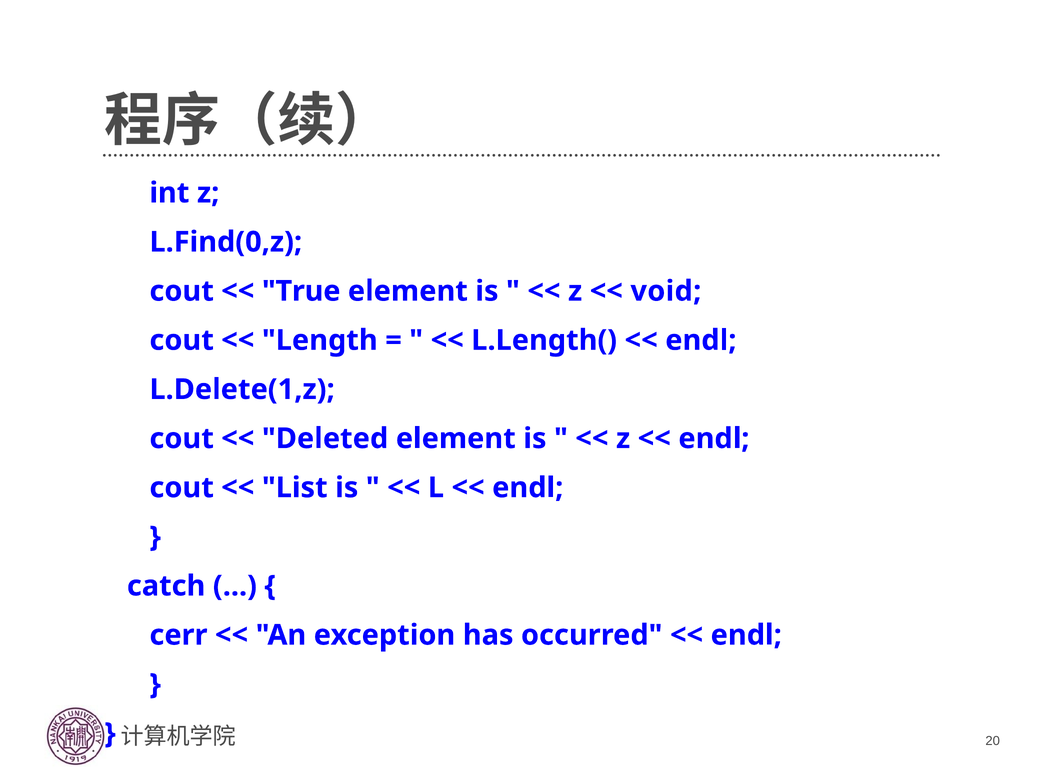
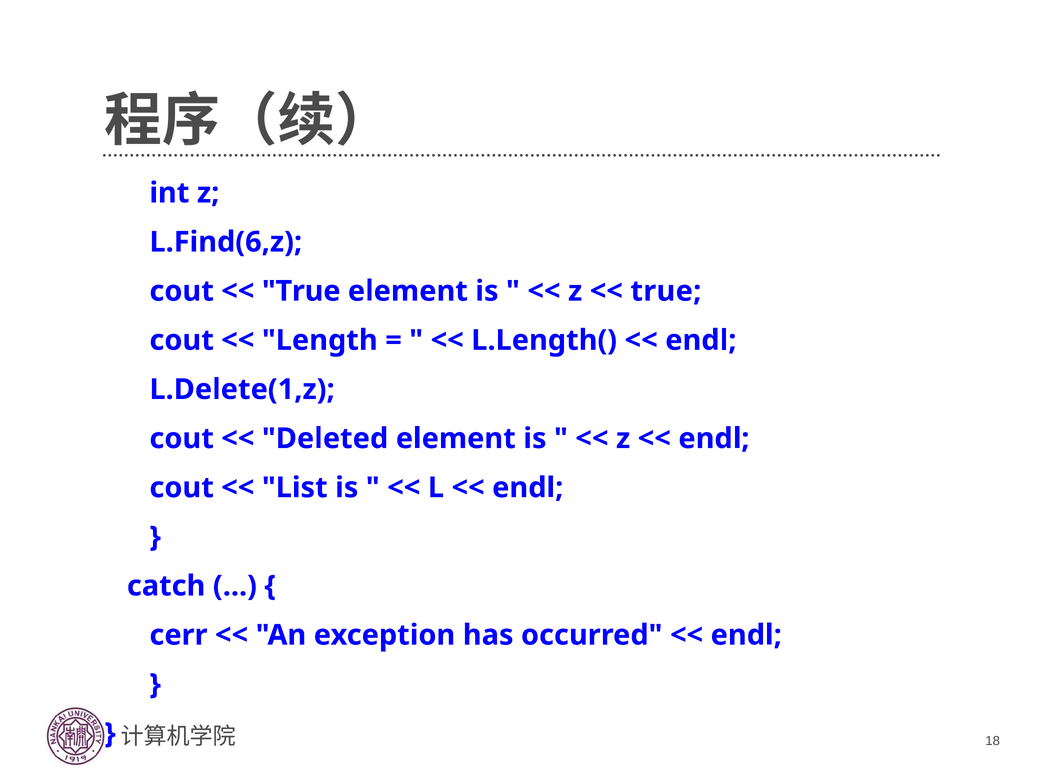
L.Find(0,z: L.Find(0,z -> L.Find(6,z
void at (666, 291): void -> true
20: 20 -> 18
